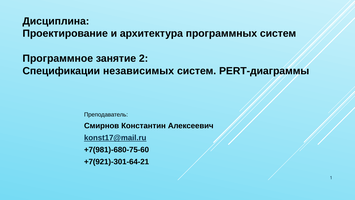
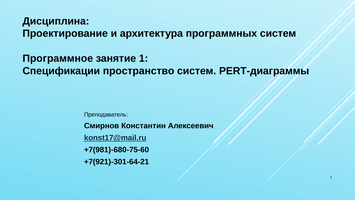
занятие 2: 2 -> 1
независимых: независимых -> пространство
